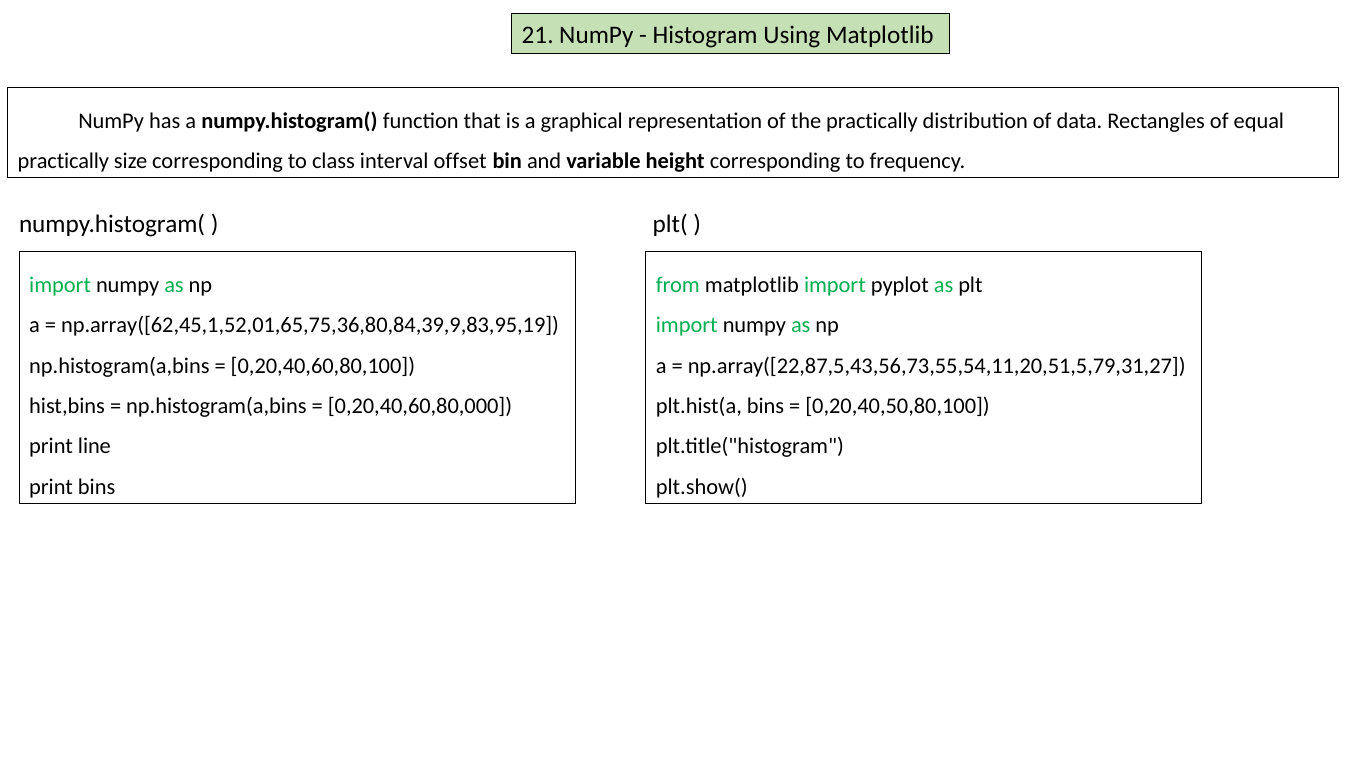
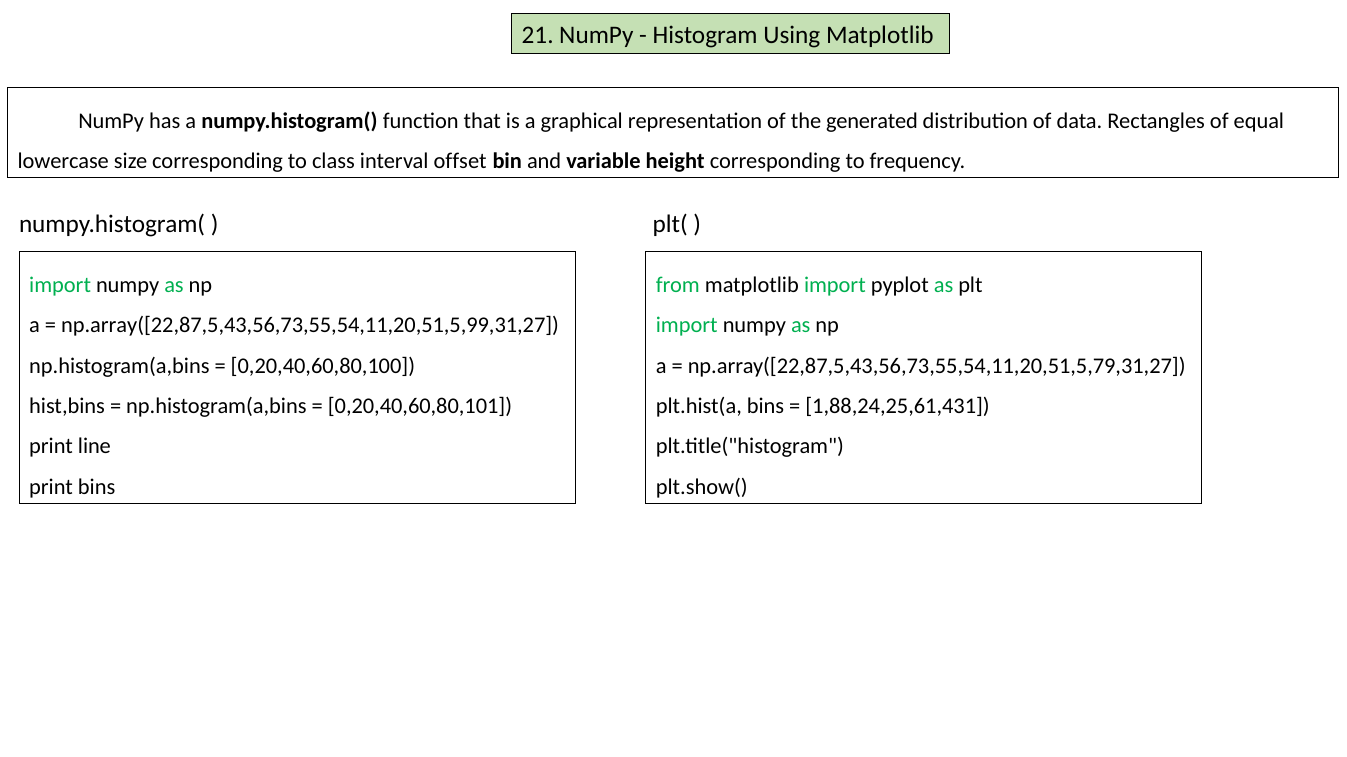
the practically: practically -> generated
practically at (63, 161): practically -> lowercase
np.array([62,45,1,52,01,65,75,36,80,84,39,9,83,95,19: np.array([62,45,1,52,01,65,75,36,80,84,39,9,83,95,19 -> np.array([22,87,5,43,56,73,55,54,11,20,51,5,99,31,27
0,20,40,60,80,000: 0,20,40,60,80,000 -> 0,20,40,60,80,101
0,20,40,50,80,100: 0,20,40,50,80,100 -> 1,88,24,25,61,431
